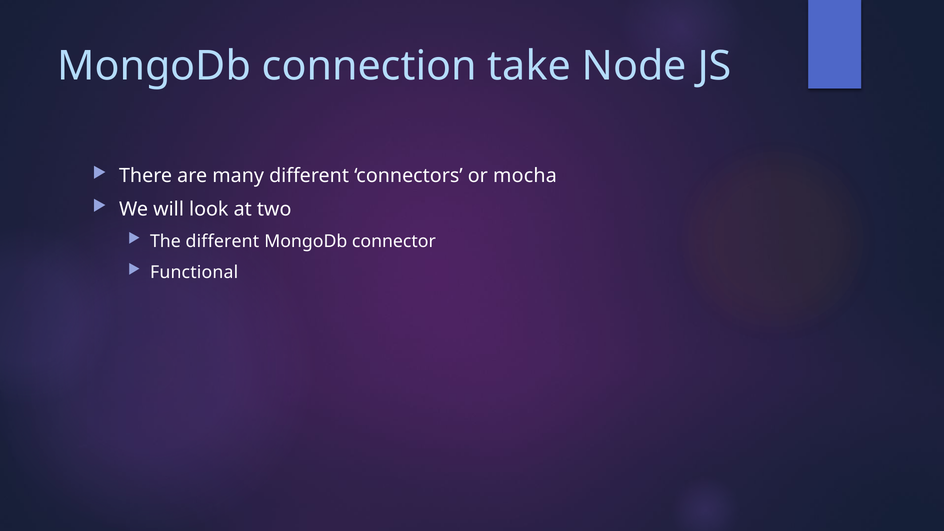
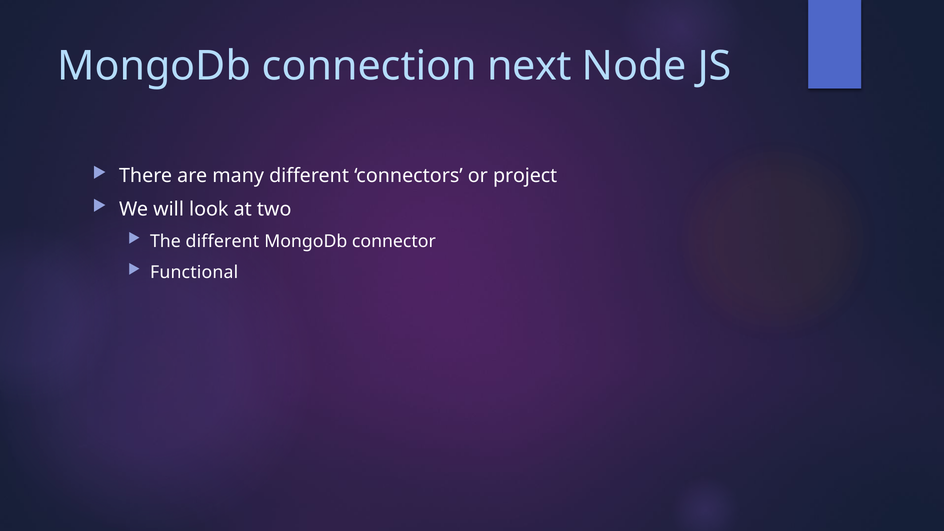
take: take -> next
mocha: mocha -> project
